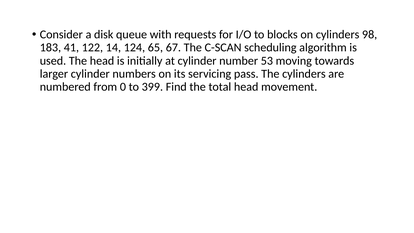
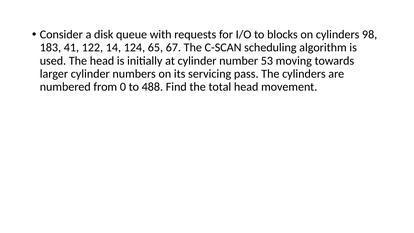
399: 399 -> 488
